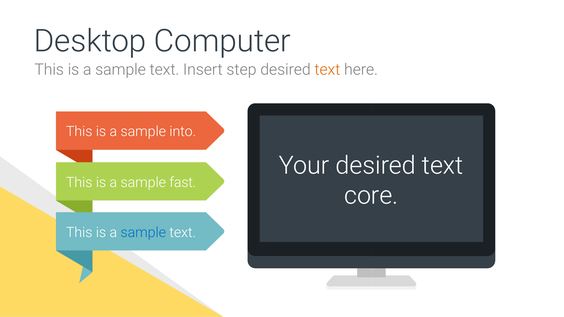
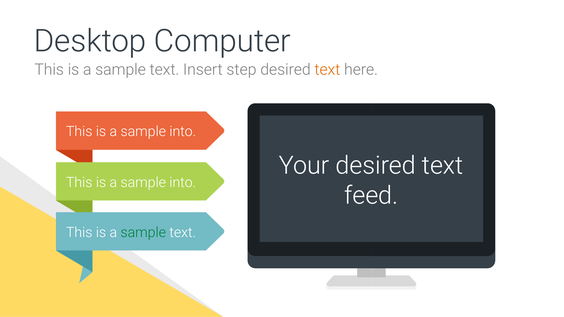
fast at (183, 183): fast -> into
core: core -> feed
sample at (143, 233) colour: blue -> green
